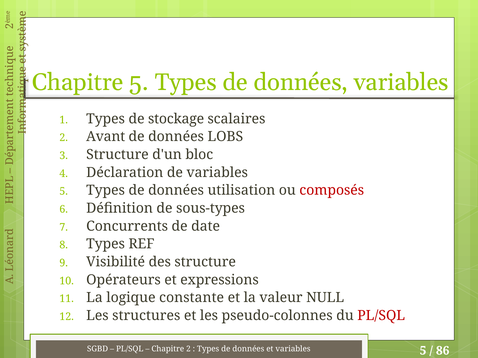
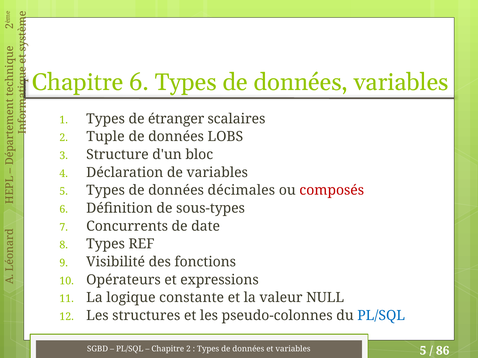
Chapitre 5: 5 -> 6
stockage: stockage -> étranger
Avant: Avant -> Tuple
utilisation: utilisation -> décimales
des structure: structure -> fonctions
PL/SQL at (381, 316) colour: red -> blue
